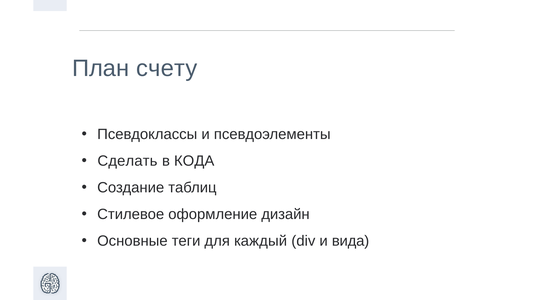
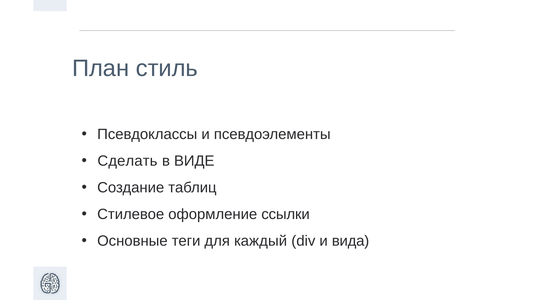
счету: счету -> стиль
КОДА: КОДА -> ВИДЕ
дизайн: дизайн -> ссылки
